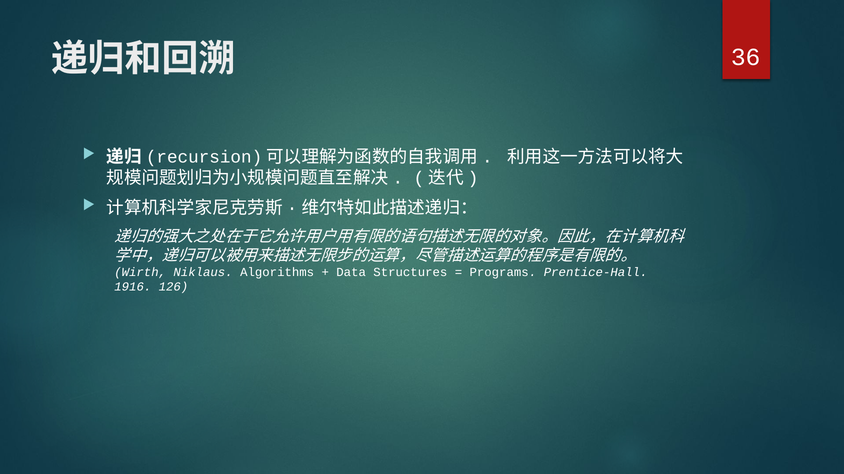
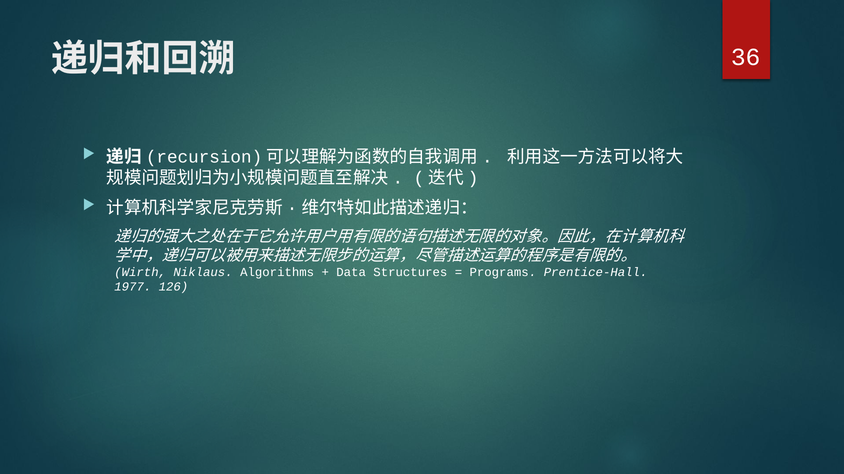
1916: 1916 -> 1977
